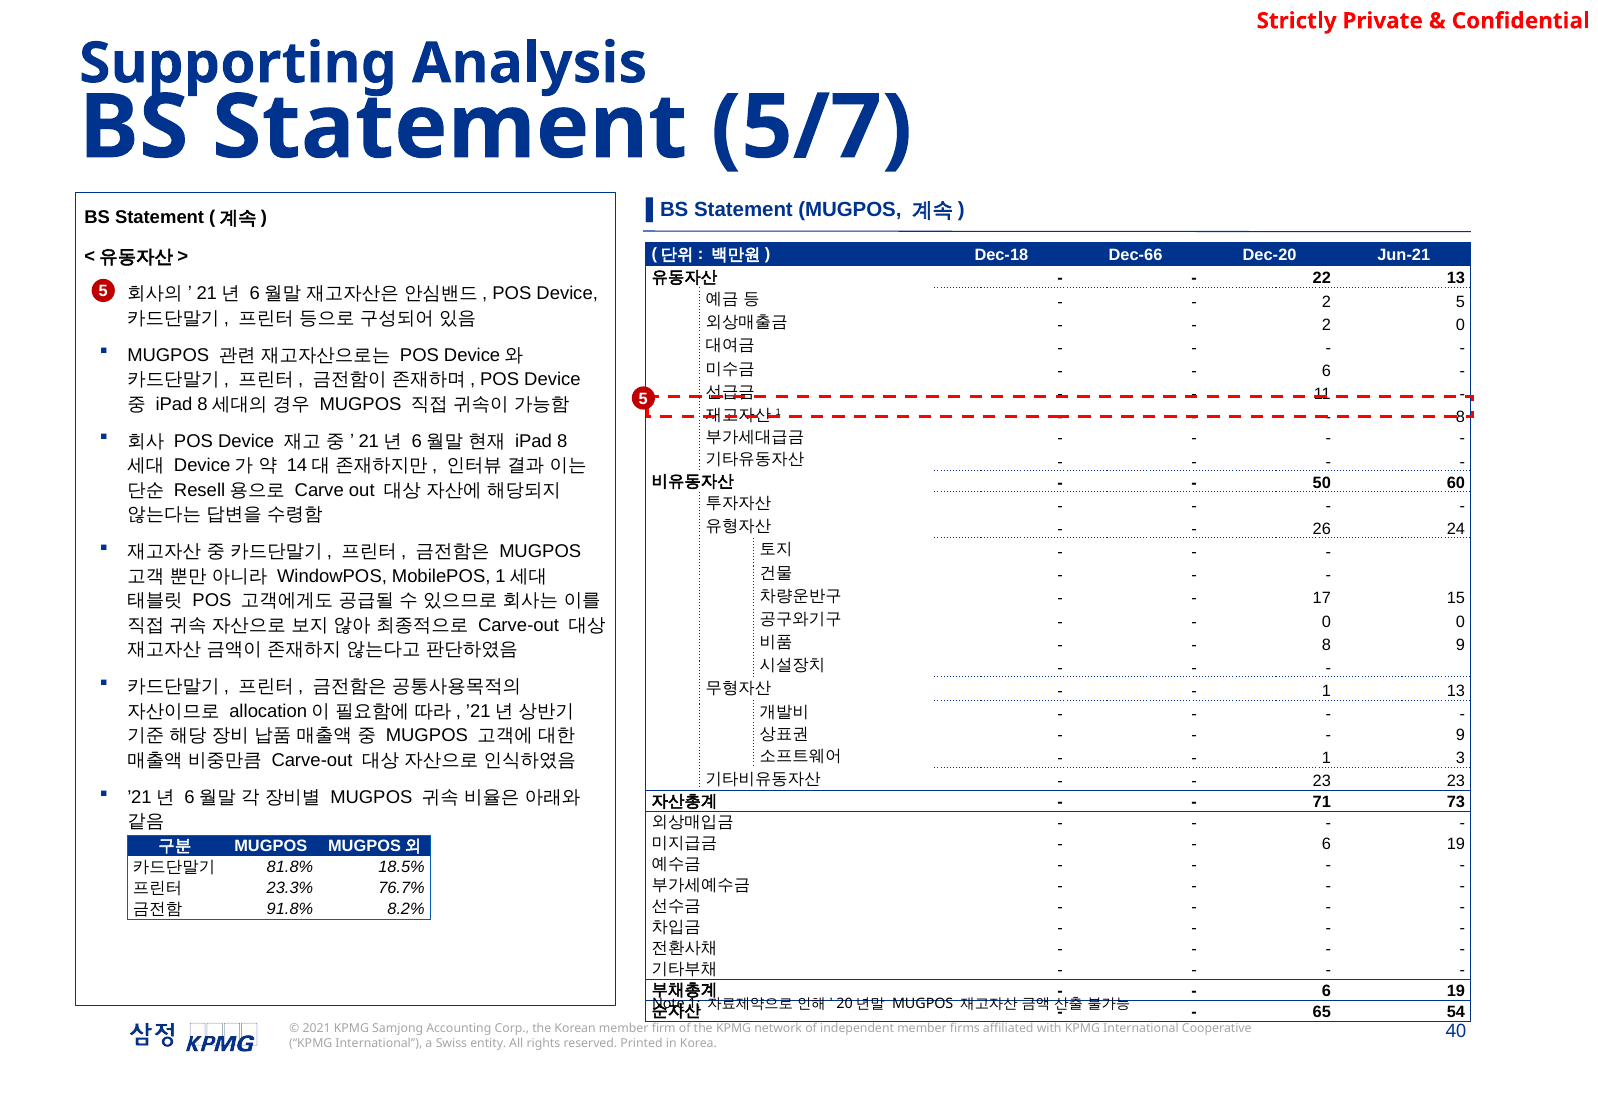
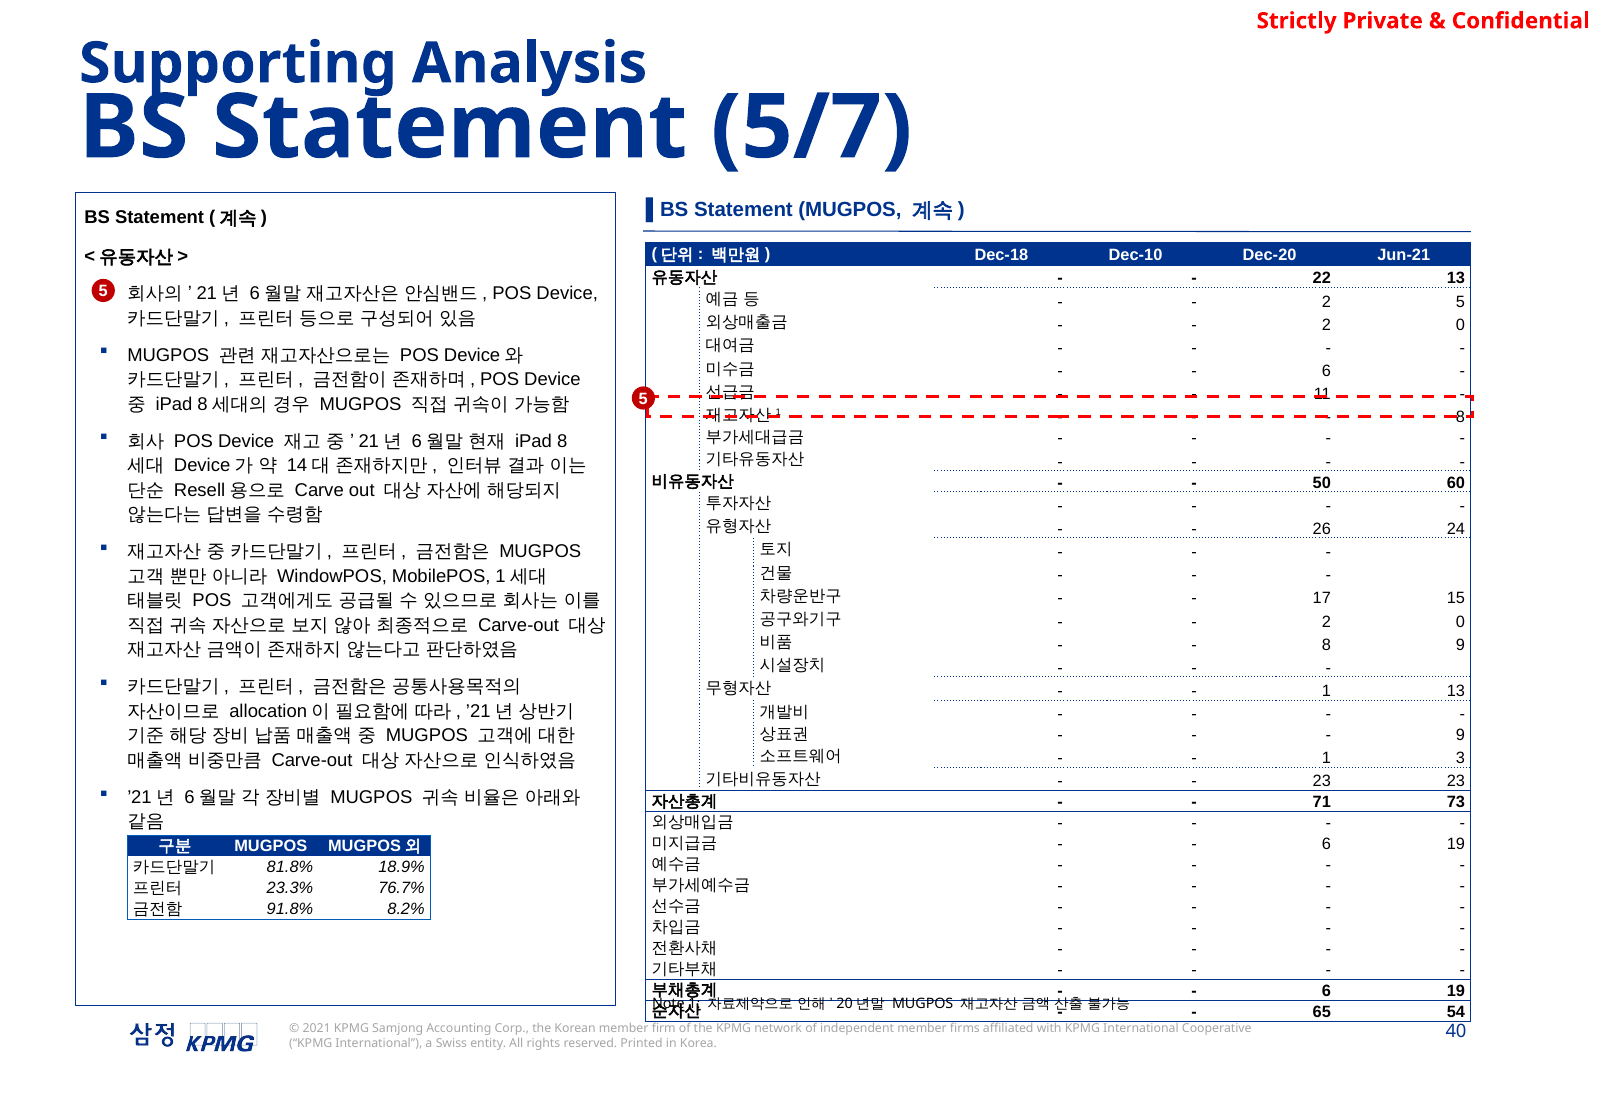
Dec-66: Dec-66 -> Dec-10
0 at (1326, 622): 0 -> 2
18.5%: 18.5% -> 18.9%
